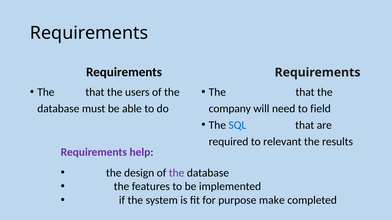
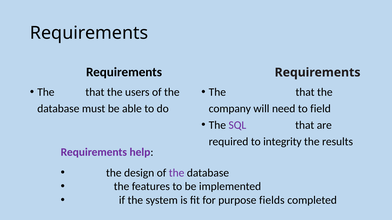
SQL colour: blue -> purple
relevant: relevant -> integrity
make: make -> fields
